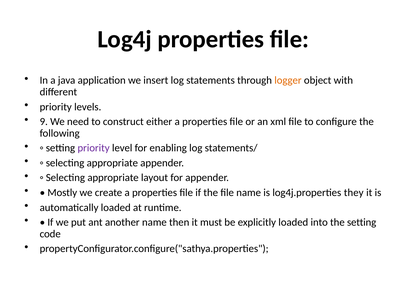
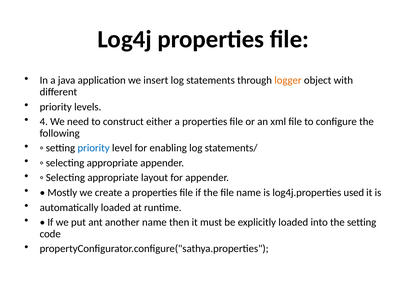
9: 9 -> 4
priority at (94, 148) colour: purple -> blue
they: they -> used
